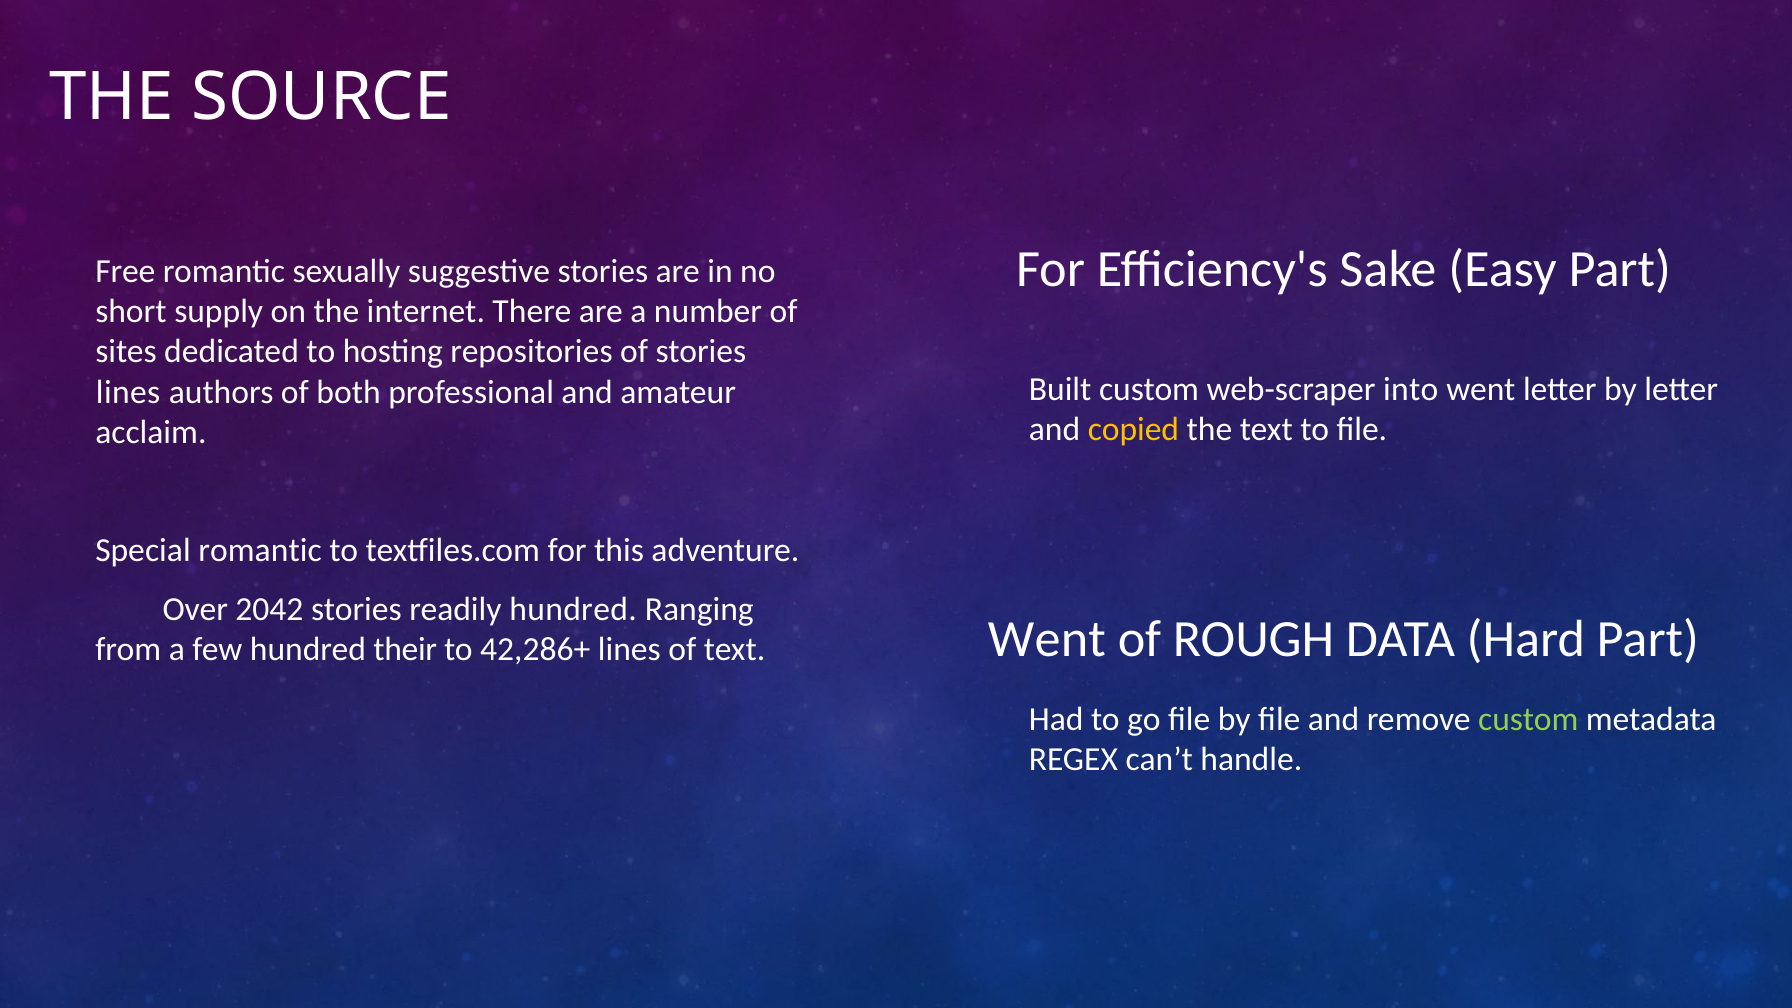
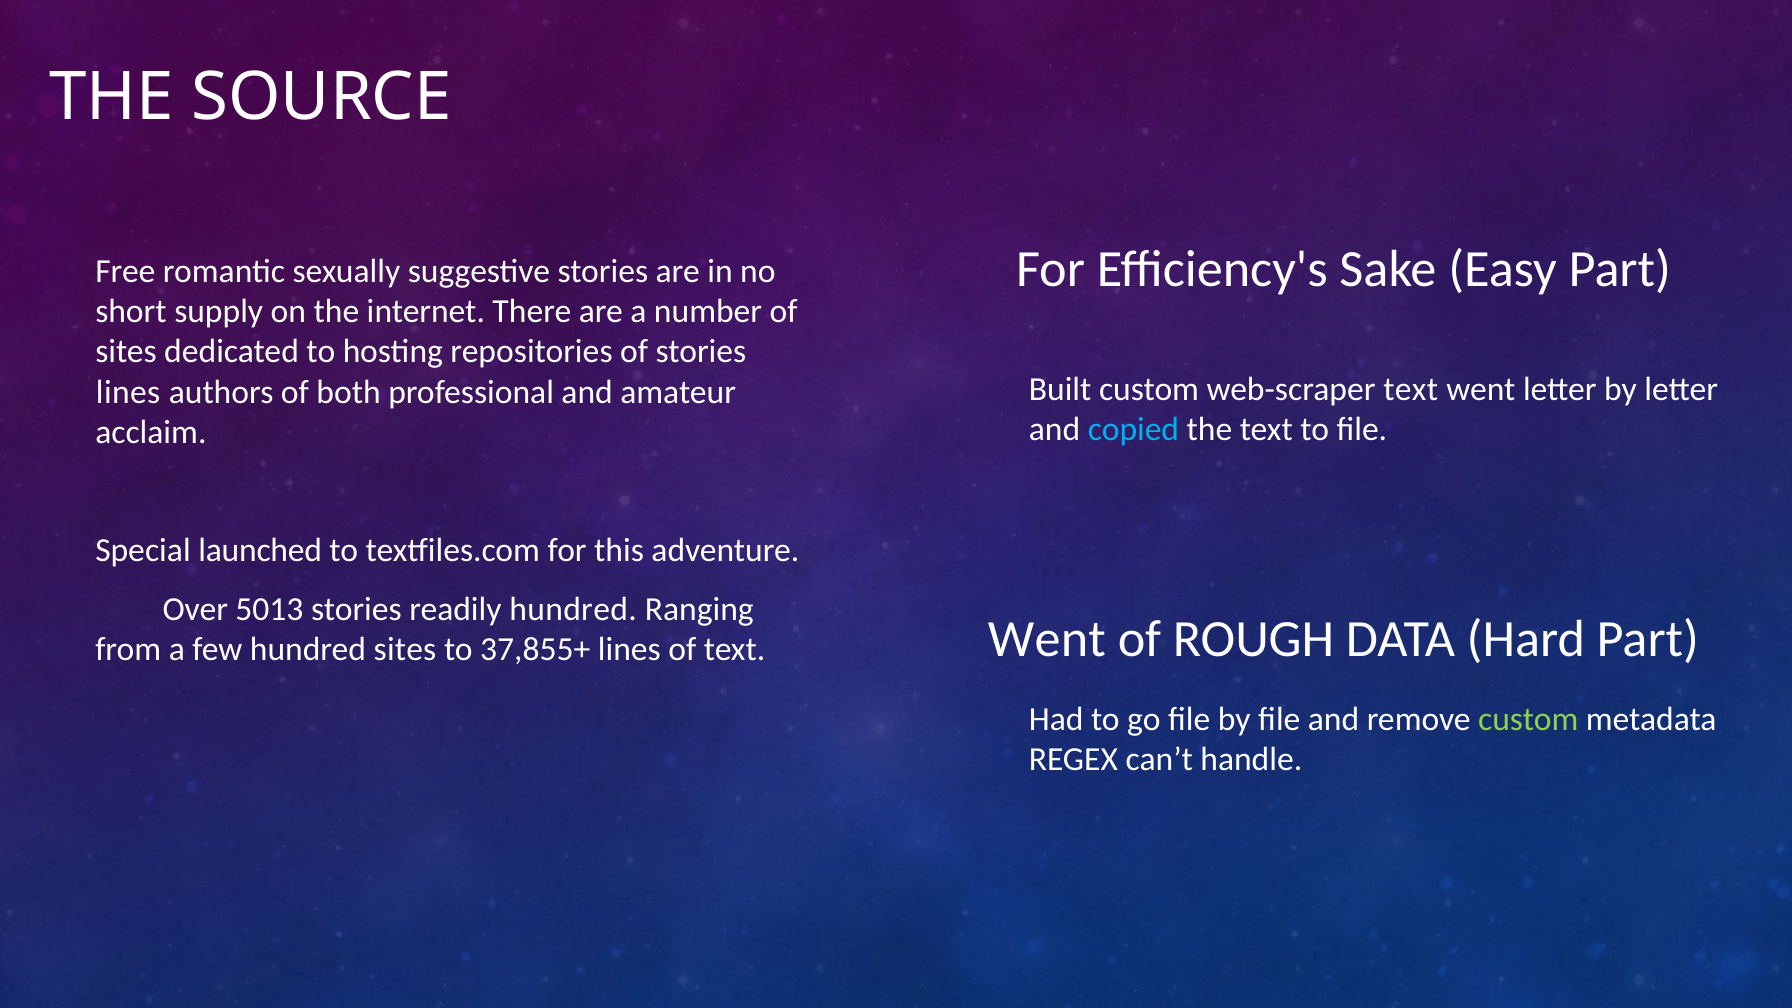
web-scraper into: into -> text
copied colour: yellow -> light blue
Special romantic: romantic -> launched
2042: 2042 -> 5013
hundred their: their -> sites
42,286+: 42,286+ -> 37,855+
